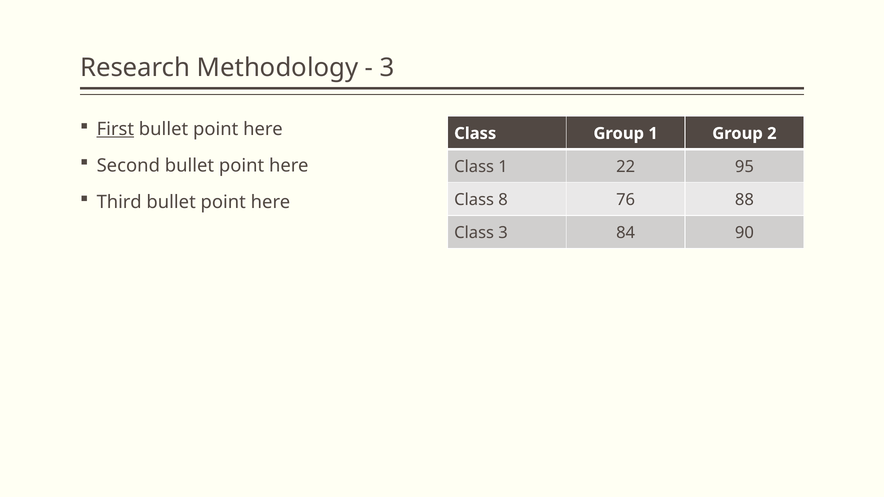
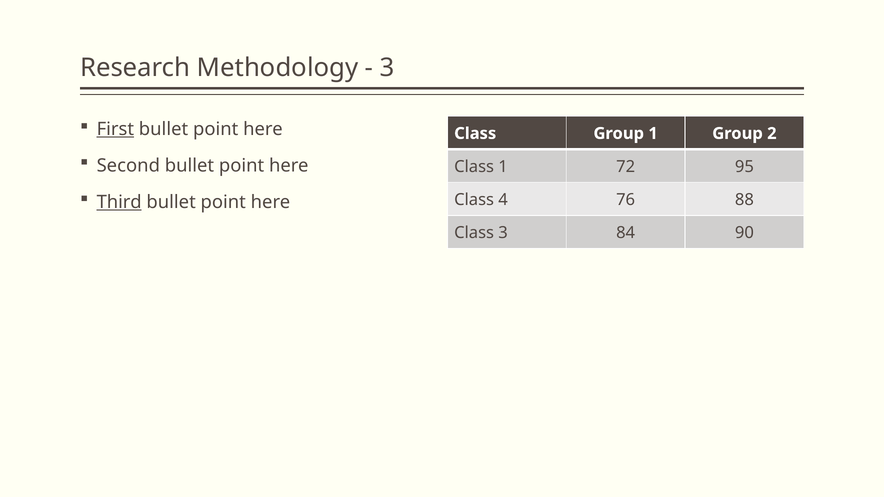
22: 22 -> 72
Third underline: none -> present
8: 8 -> 4
